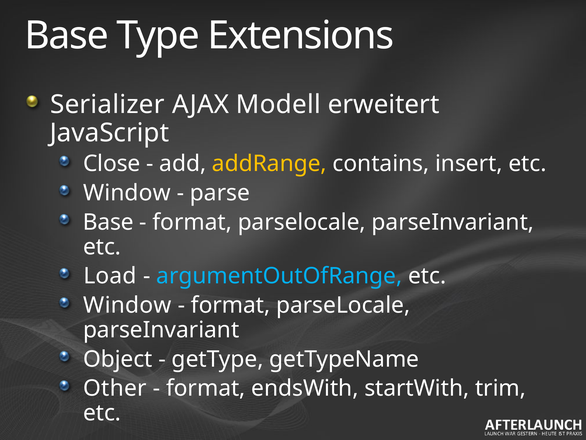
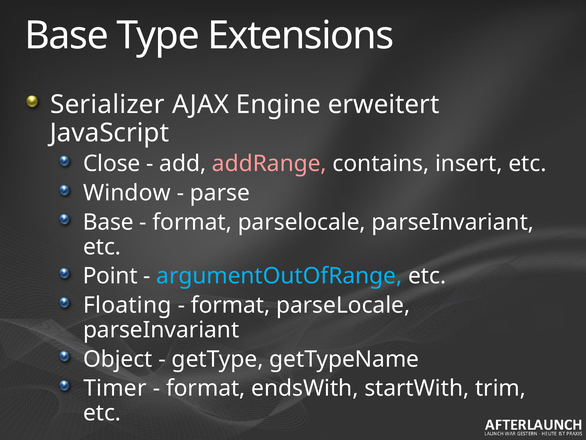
Modell: Modell -> Engine
addRange colour: yellow -> pink
Load: Load -> Point
Window at (127, 305): Window -> Floating
Other: Other -> Timer
